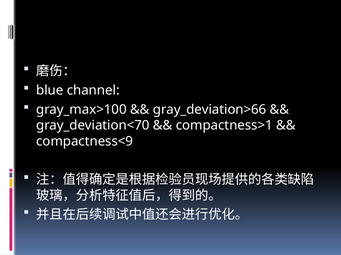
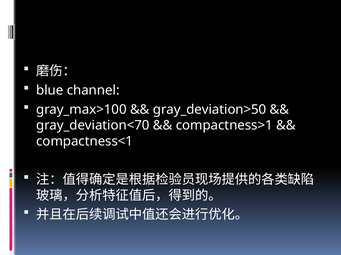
gray_deviation>66: gray_deviation>66 -> gray_deviation>50
compactness<9: compactness<9 -> compactness<1
